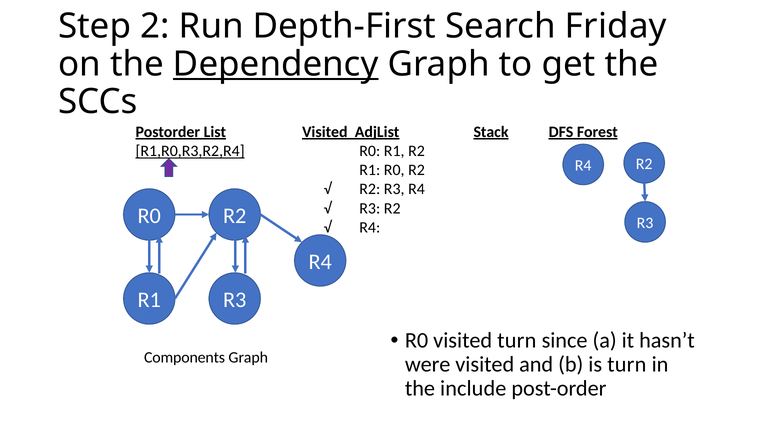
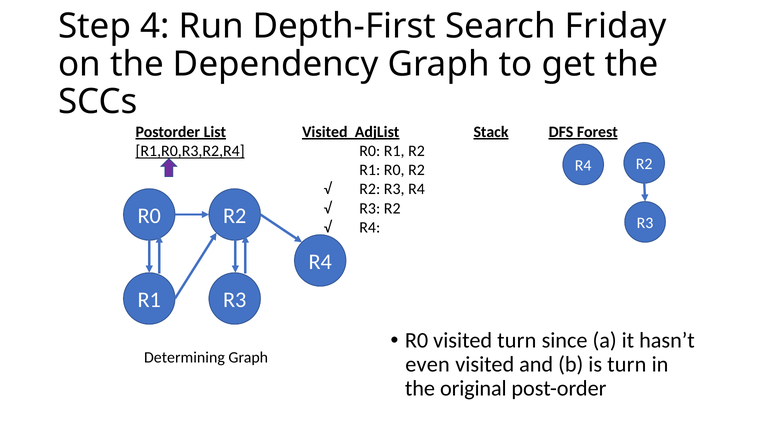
2: 2 -> 4
Dependency underline: present -> none
Components: Components -> Determining
were: were -> even
include: include -> original
